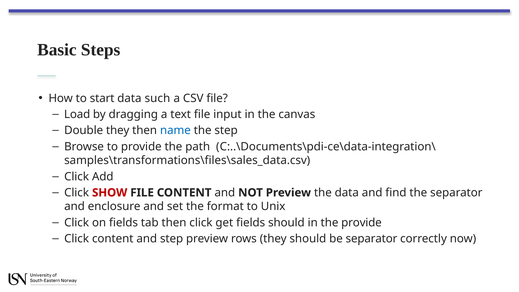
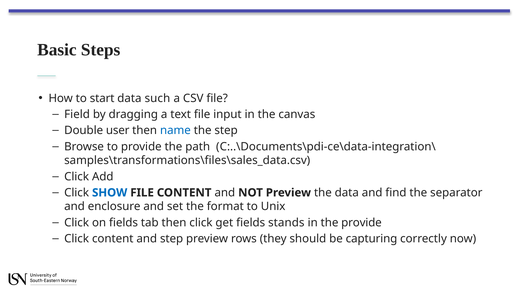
Load: Load -> Field
Double they: they -> user
SHOW colour: red -> blue
fields should: should -> stands
be separator: separator -> capturing
